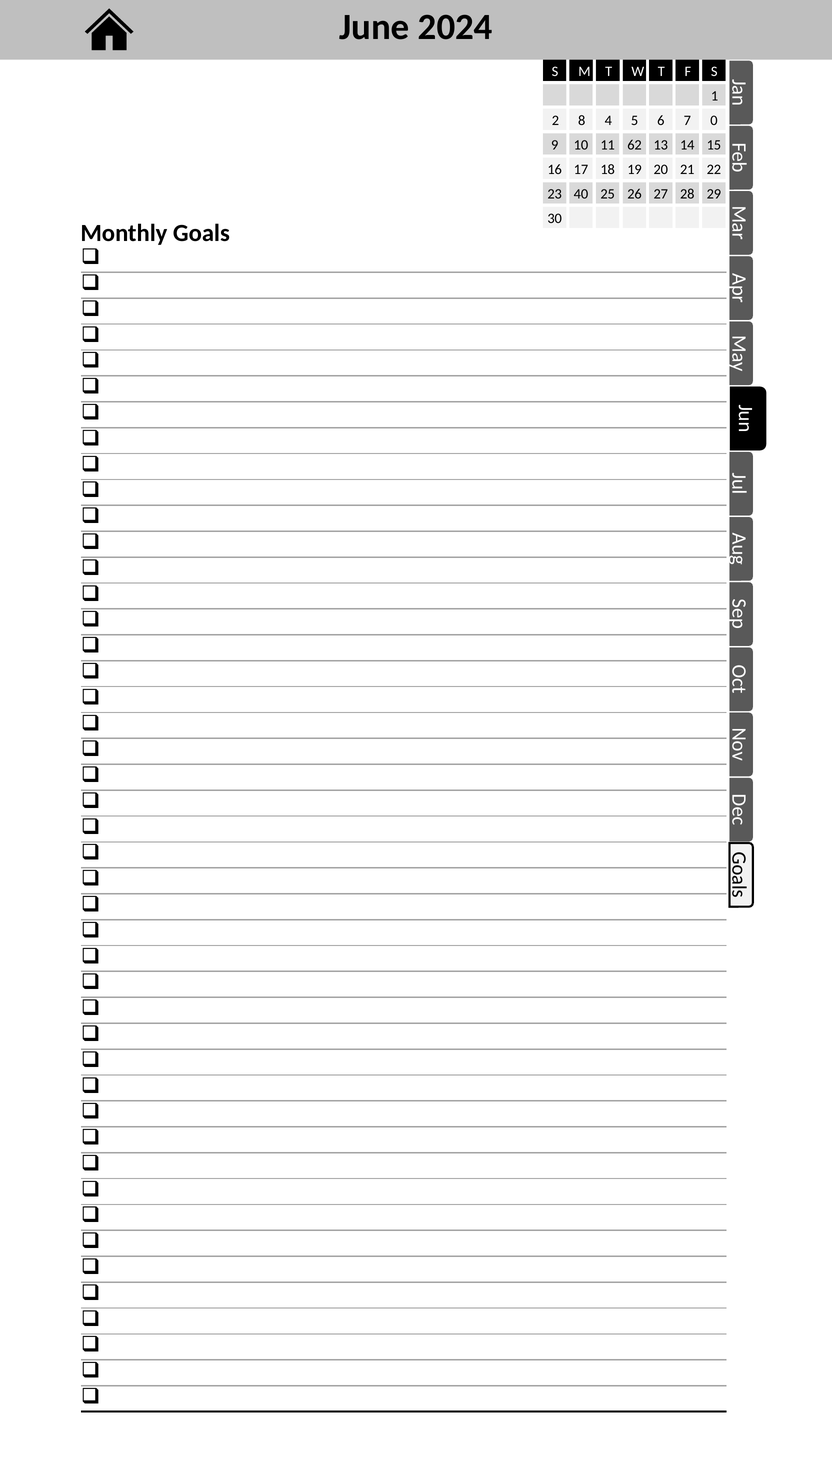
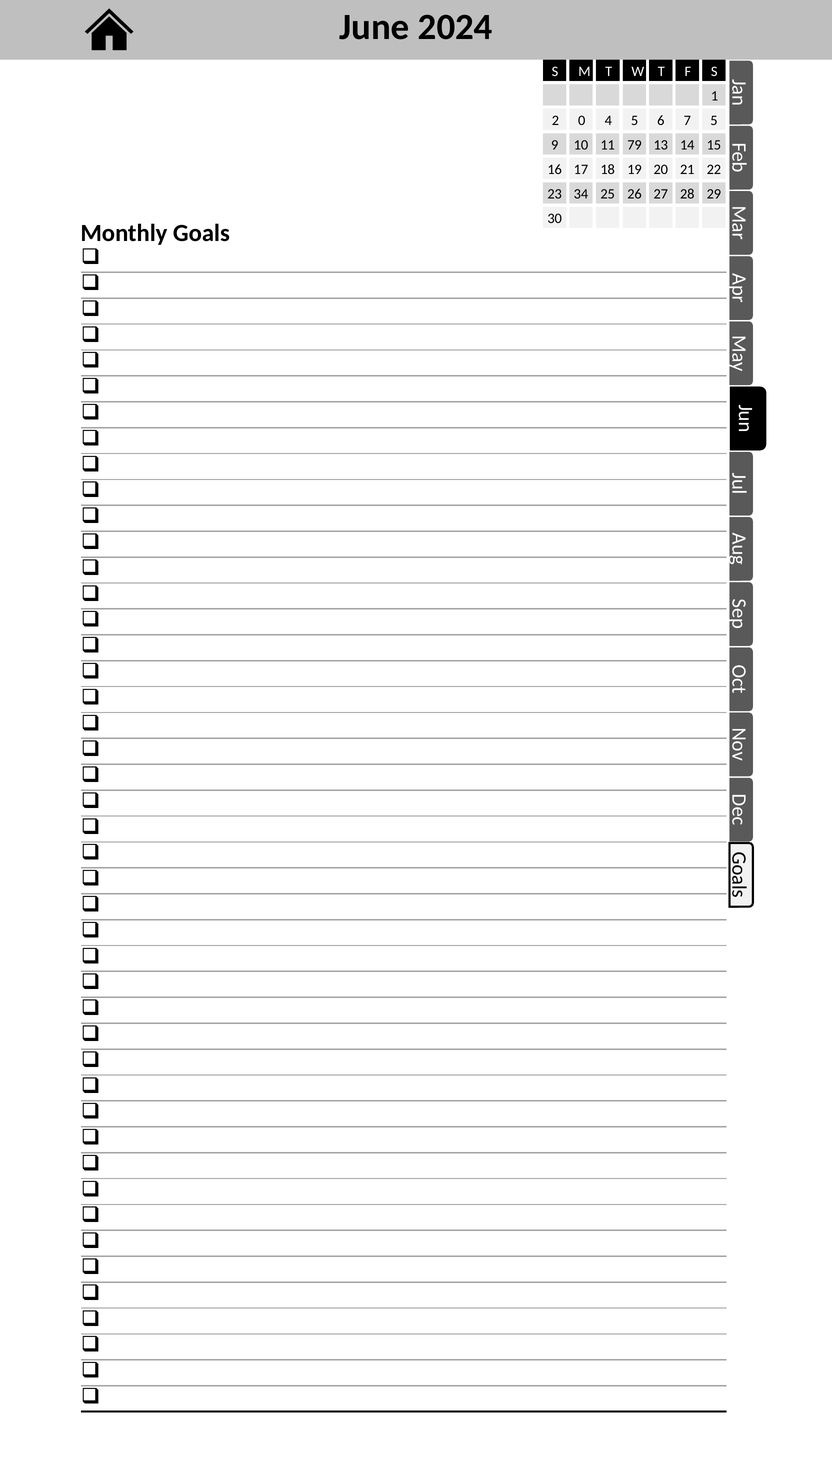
8: 8 -> 0
7 0: 0 -> 5
62: 62 -> 79
40: 40 -> 34
